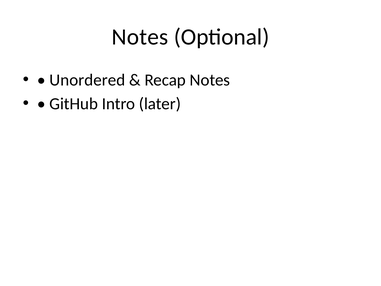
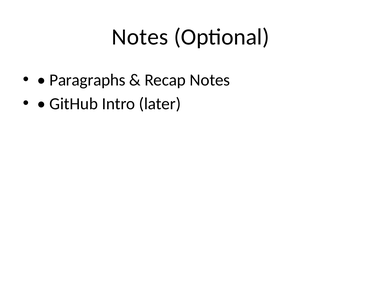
Unordered: Unordered -> Paragraphs
